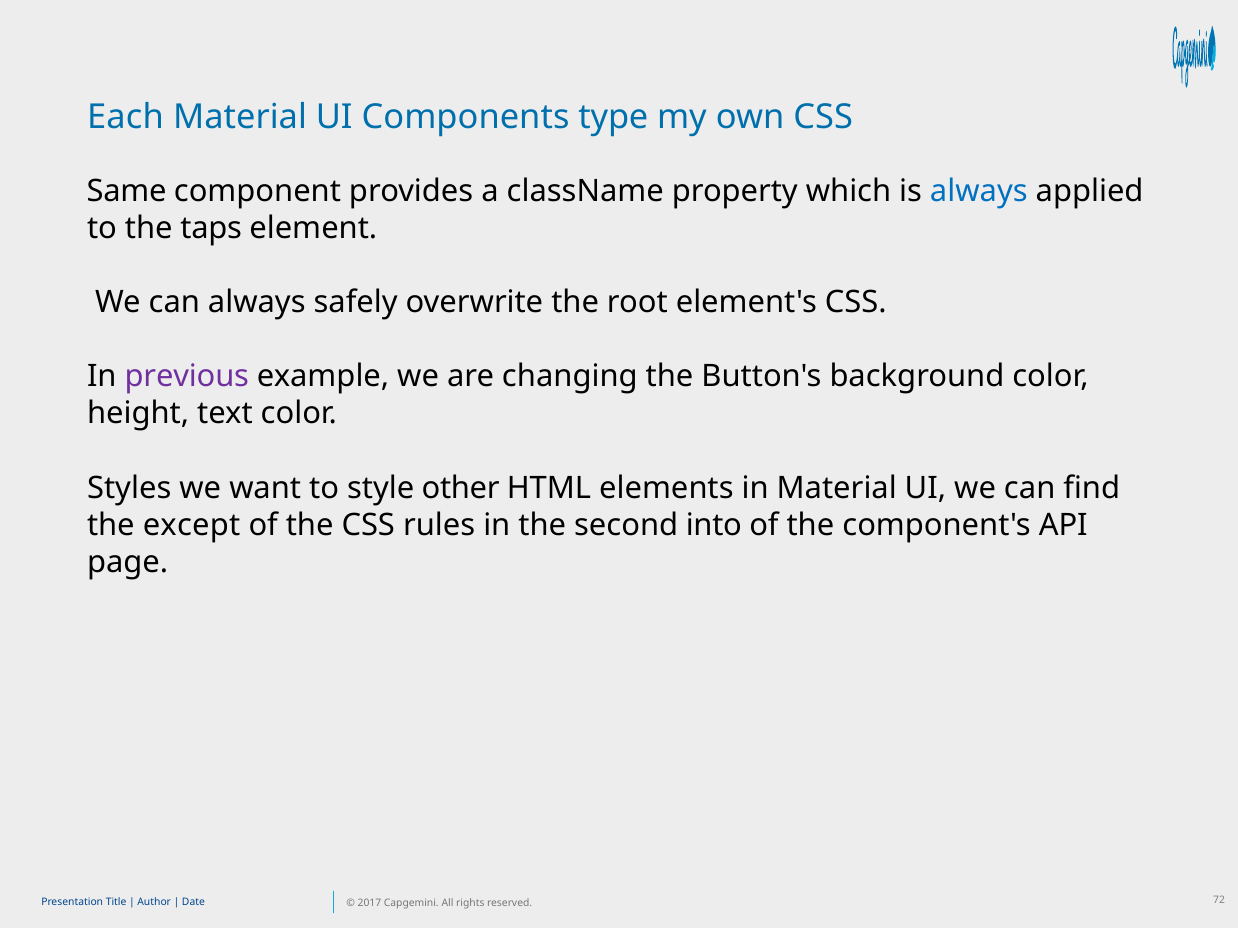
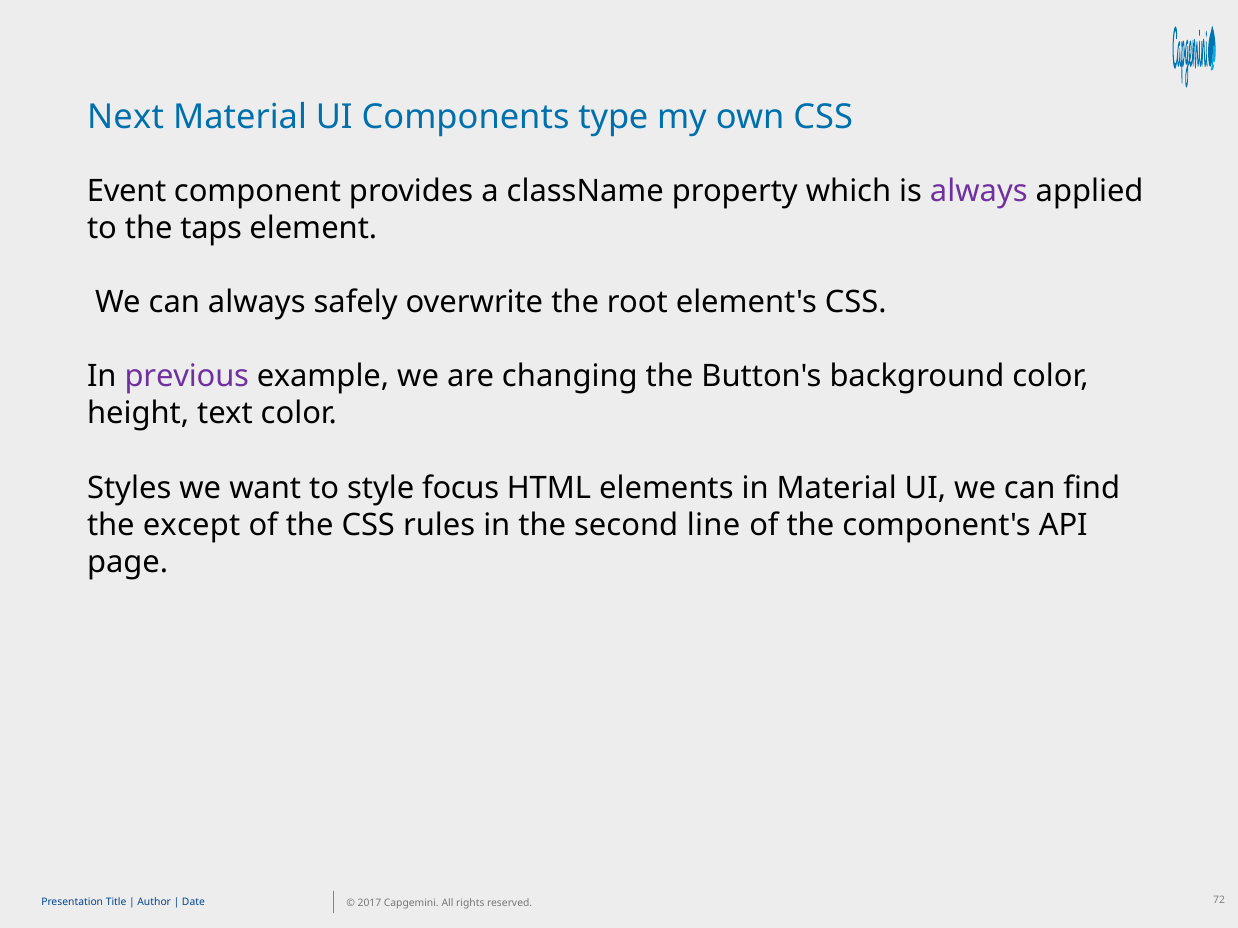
Each: Each -> Next
Same: Same -> Event
always at (979, 191) colour: blue -> purple
other: other -> focus
into: into -> line
